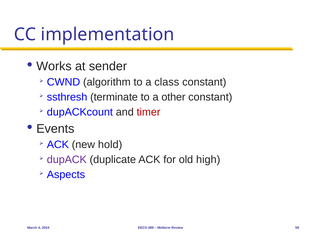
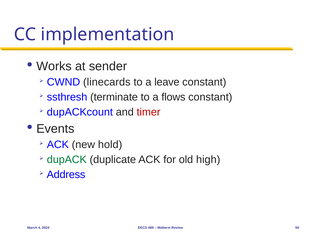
algorithm: algorithm -> linecards
class: class -> leave
other: other -> flows
dupACK colour: purple -> green
Aspects: Aspects -> Address
